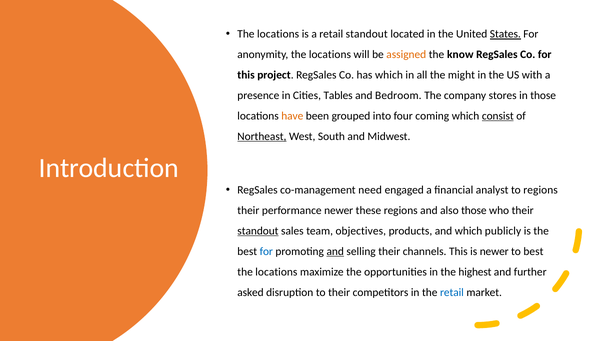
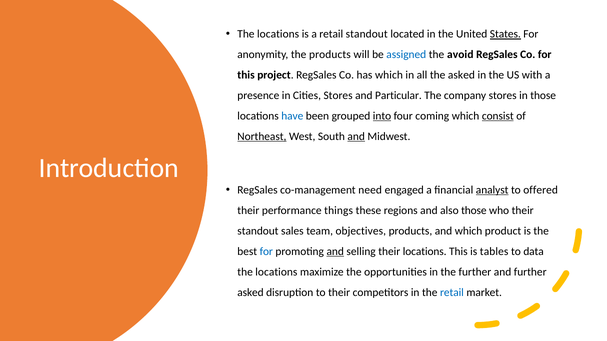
anonymity the locations: locations -> products
assigned colour: orange -> blue
know: know -> avoid
the might: might -> asked
Cities Tables: Tables -> Stores
Bedroom: Bedroom -> Particular
have colour: orange -> blue
into underline: none -> present
and at (356, 137) underline: none -> present
analyst underline: none -> present
to regions: regions -> offered
performance newer: newer -> things
standout at (258, 231) underline: present -> none
publicly: publicly -> product
their channels: channels -> locations
is newer: newer -> tables
to best: best -> data
the highest: highest -> further
